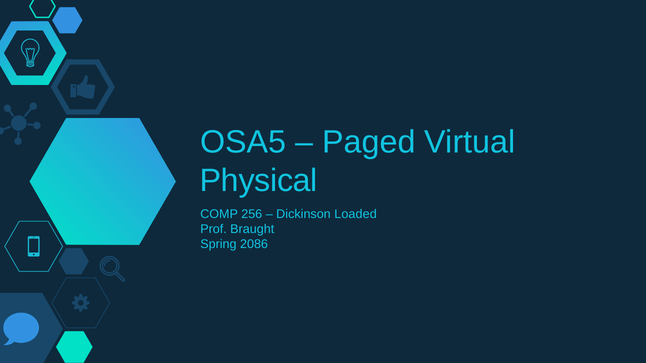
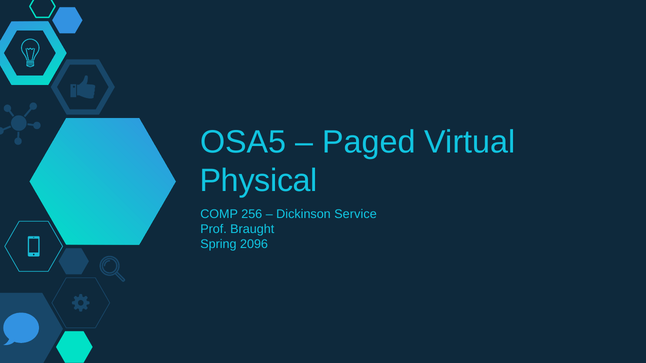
Loaded: Loaded -> Service
2086: 2086 -> 2096
